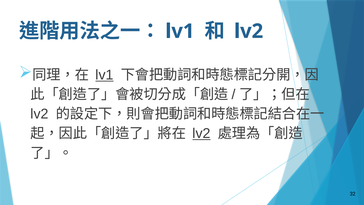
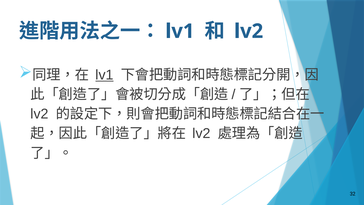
lv2 at (202, 133) underline: present -> none
